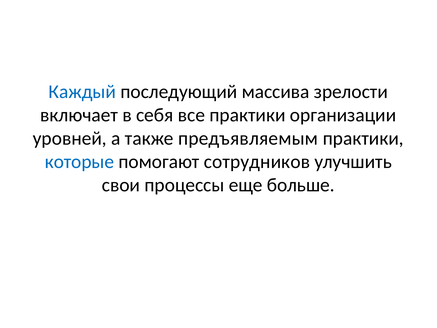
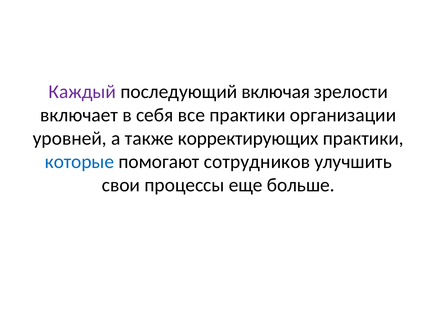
Каждый colour: blue -> purple
массива: массива -> включая
предъявляемым: предъявляемым -> корректирующих
